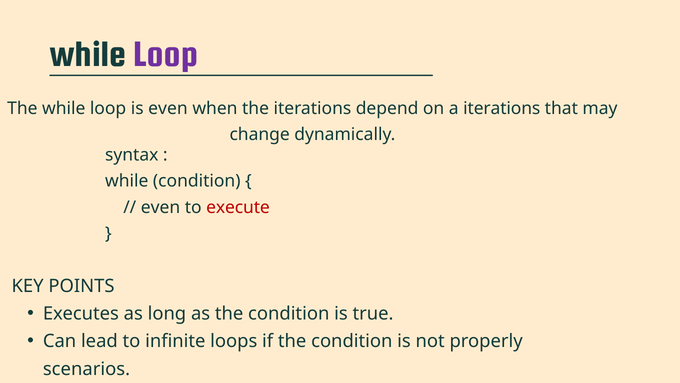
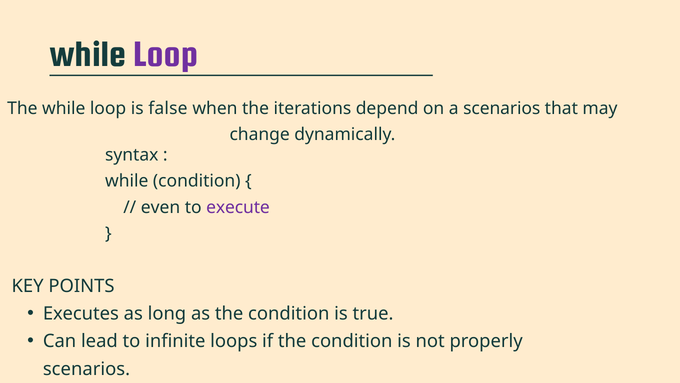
is even: even -> false
a iterations: iterations -> scenarios
execute colour: red -> purple
